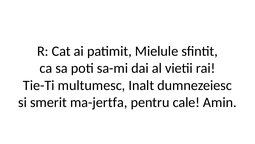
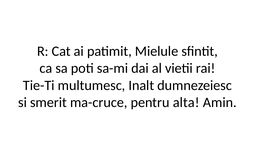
ma-jertfa: ma-jertfa -> ma-cruce
cale: cale -> alta
